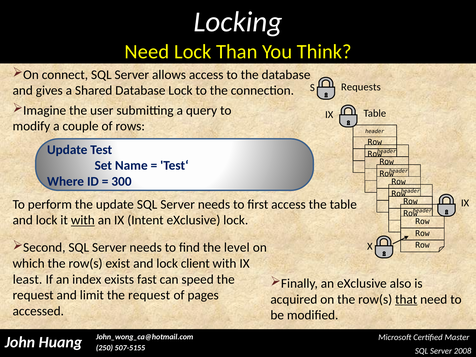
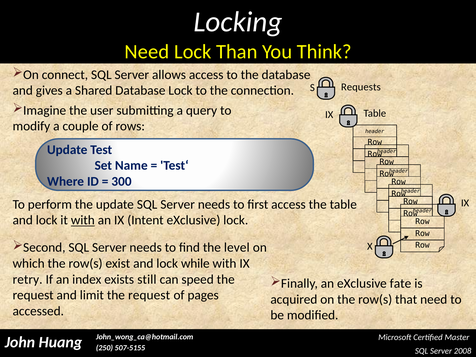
client: client -> while
least: least -> retry
fast: fast -> still
also: also -> fate
that underline: present -> none
